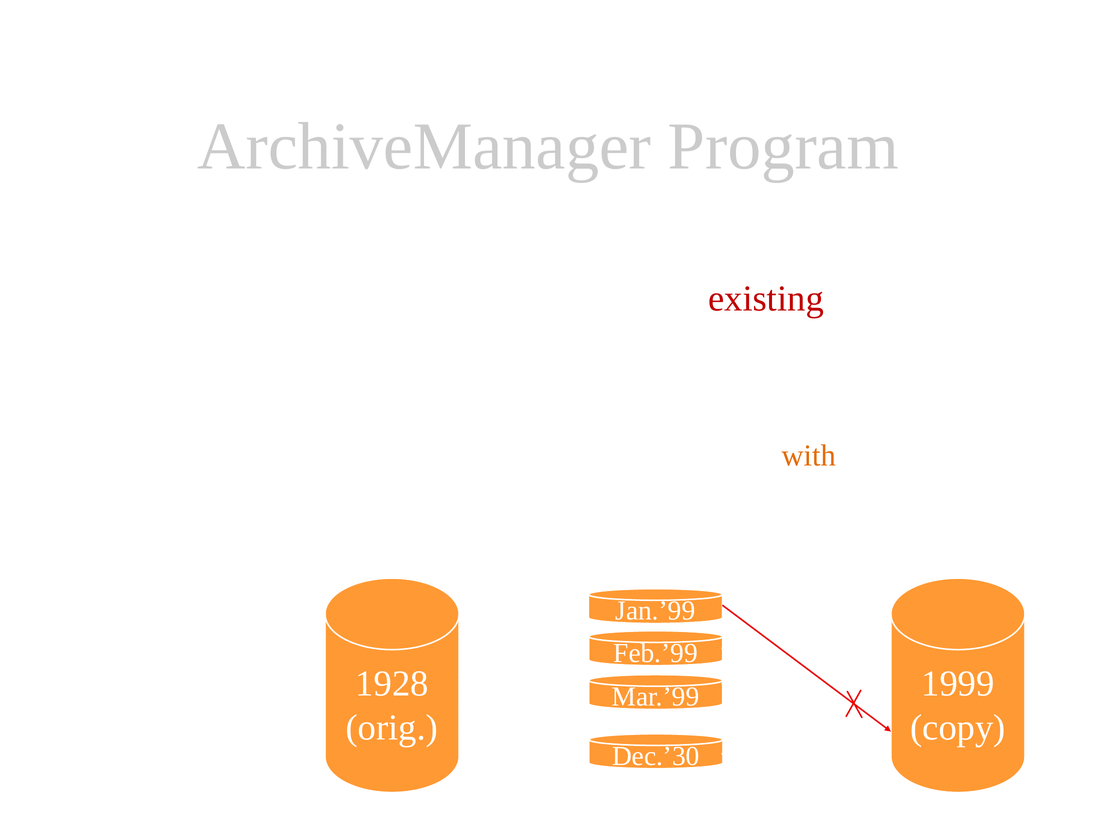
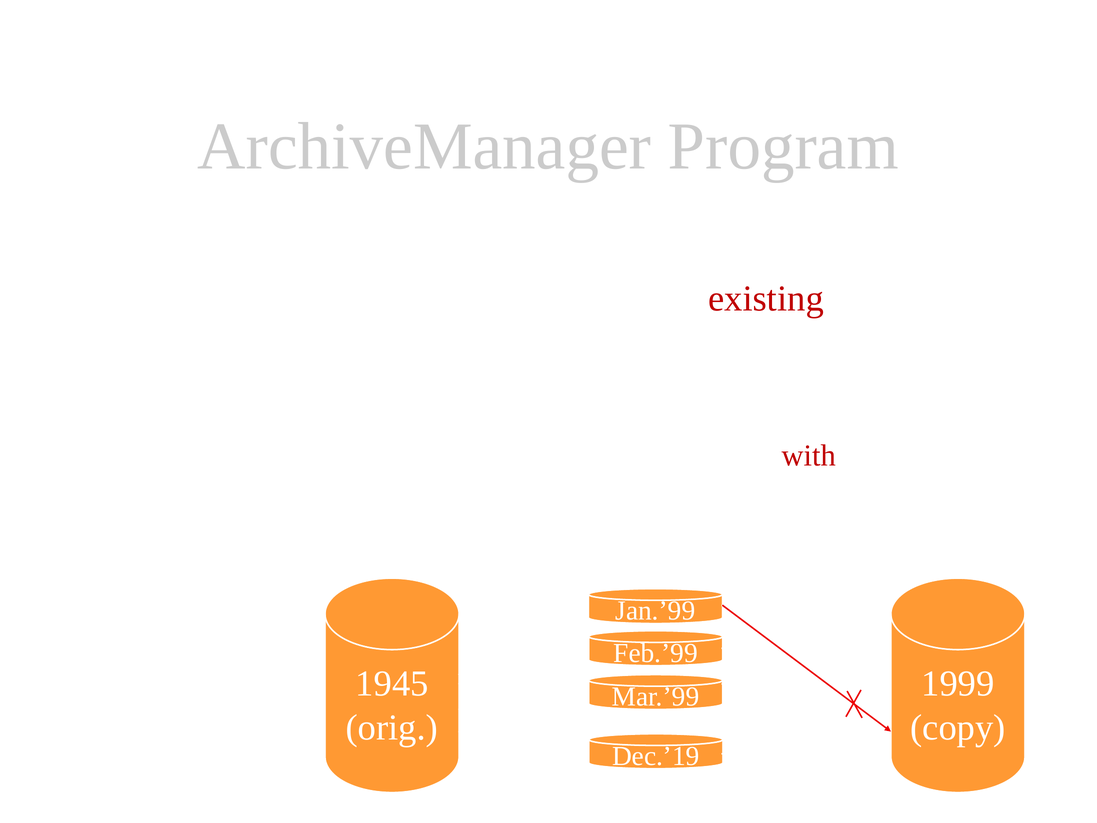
with colour: orange -> red
1928: 1928 -> 1945
Dec.’30: Dec.’30 -> Dec.’19
